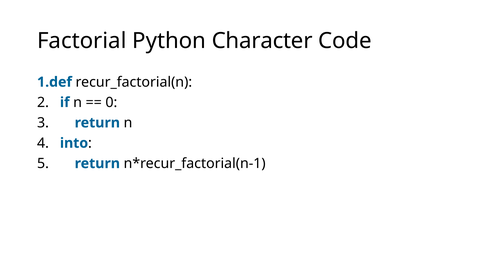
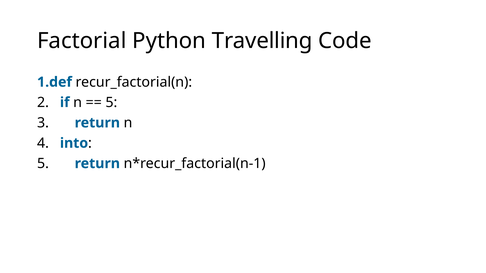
Character: Character -> Travelling
0 at (111, 103): 0 -> 5
